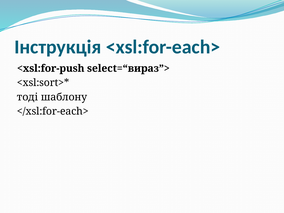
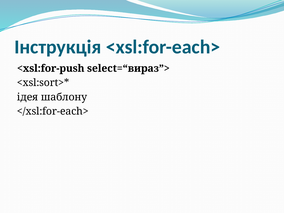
тоді: тоді -> ідея
